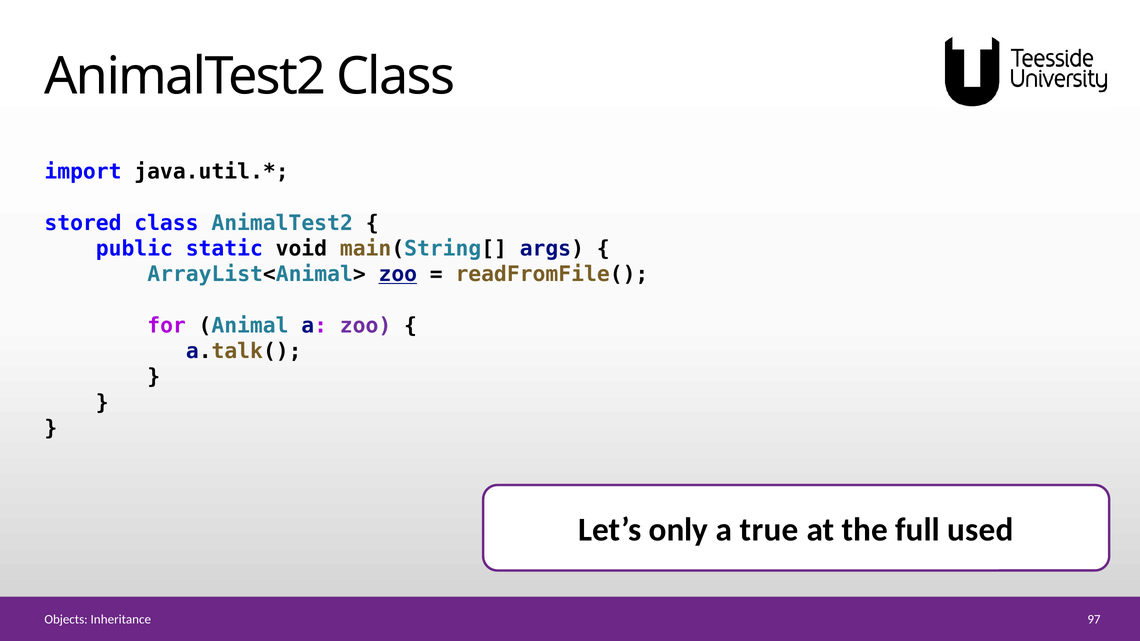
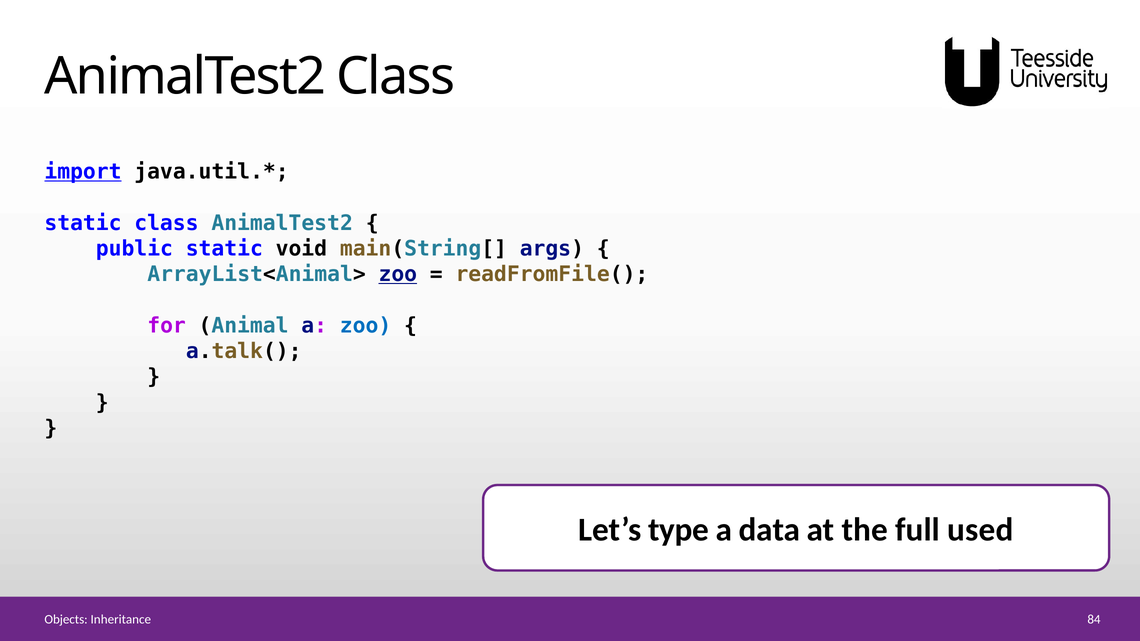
import underline: none -> present
stored at (83, 223): stored -> static
zoo at (366, 326) colour: purple -> blue
only: only -> type
true: true -> data
97: 97 -> 84
